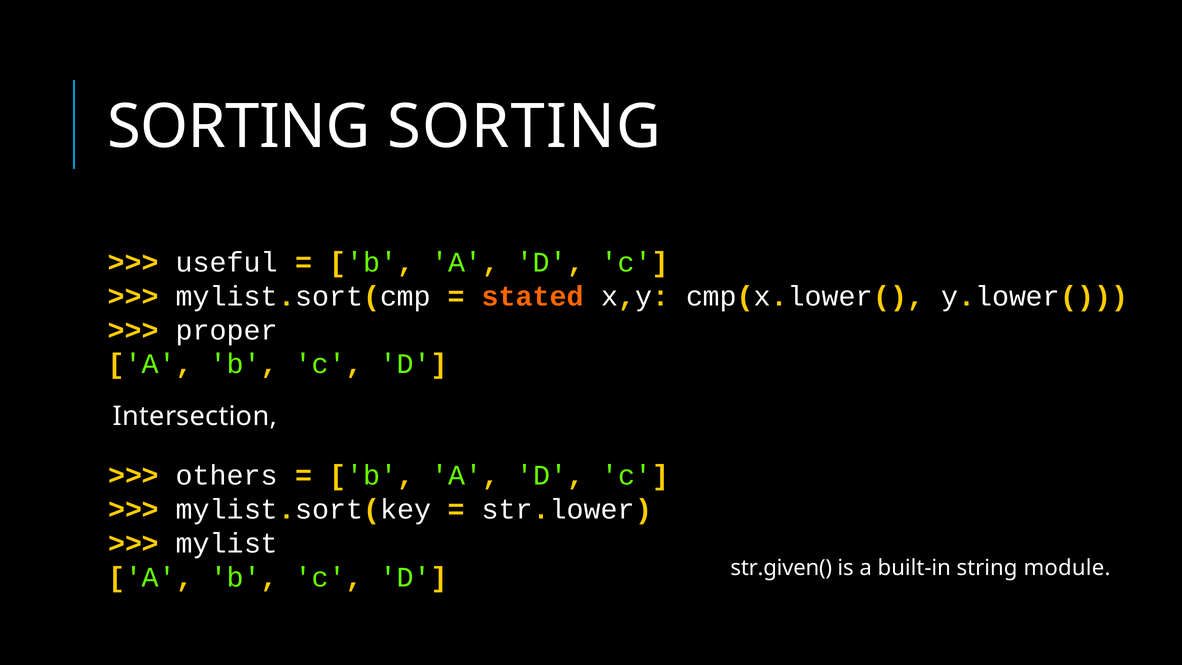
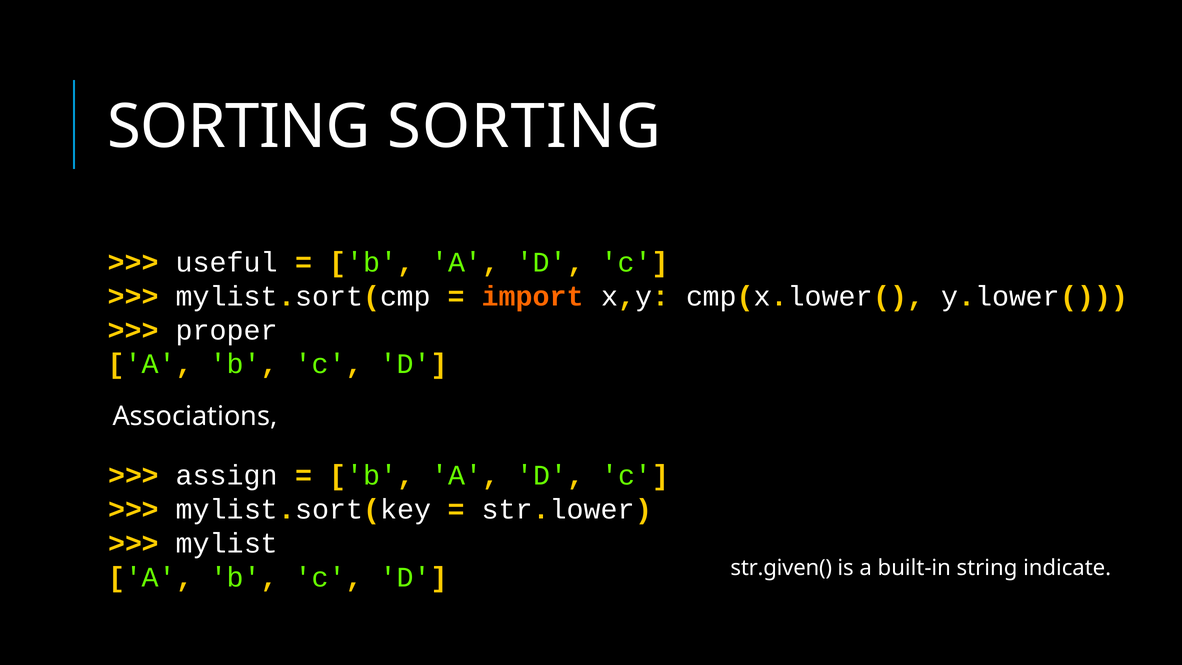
stated: stated -> import
Intersection: Intersection -> Associations
others: others -> assign
module: module -> indicate
